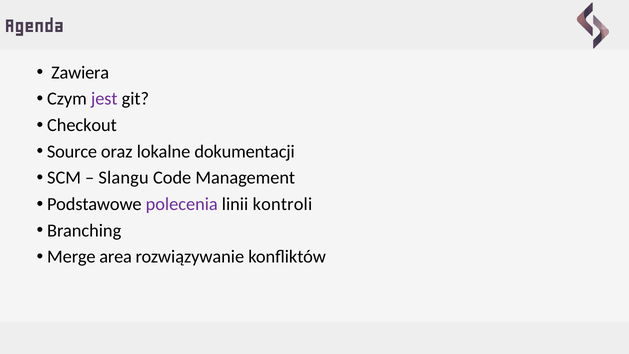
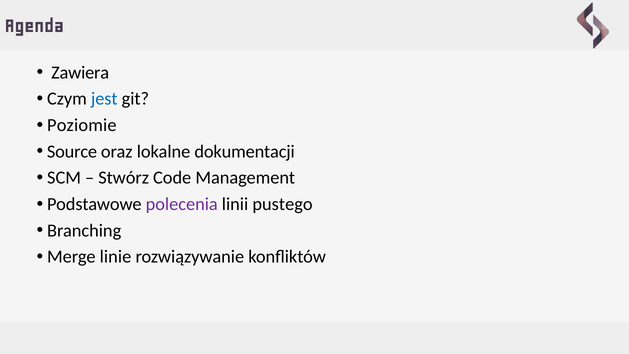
jest colour: purple -> blue
Checkout: Checkout -> Poziomie
Slangu: Slangu -> Stwórz
kontroli: kontroli -> pustego
area: area -> linie
